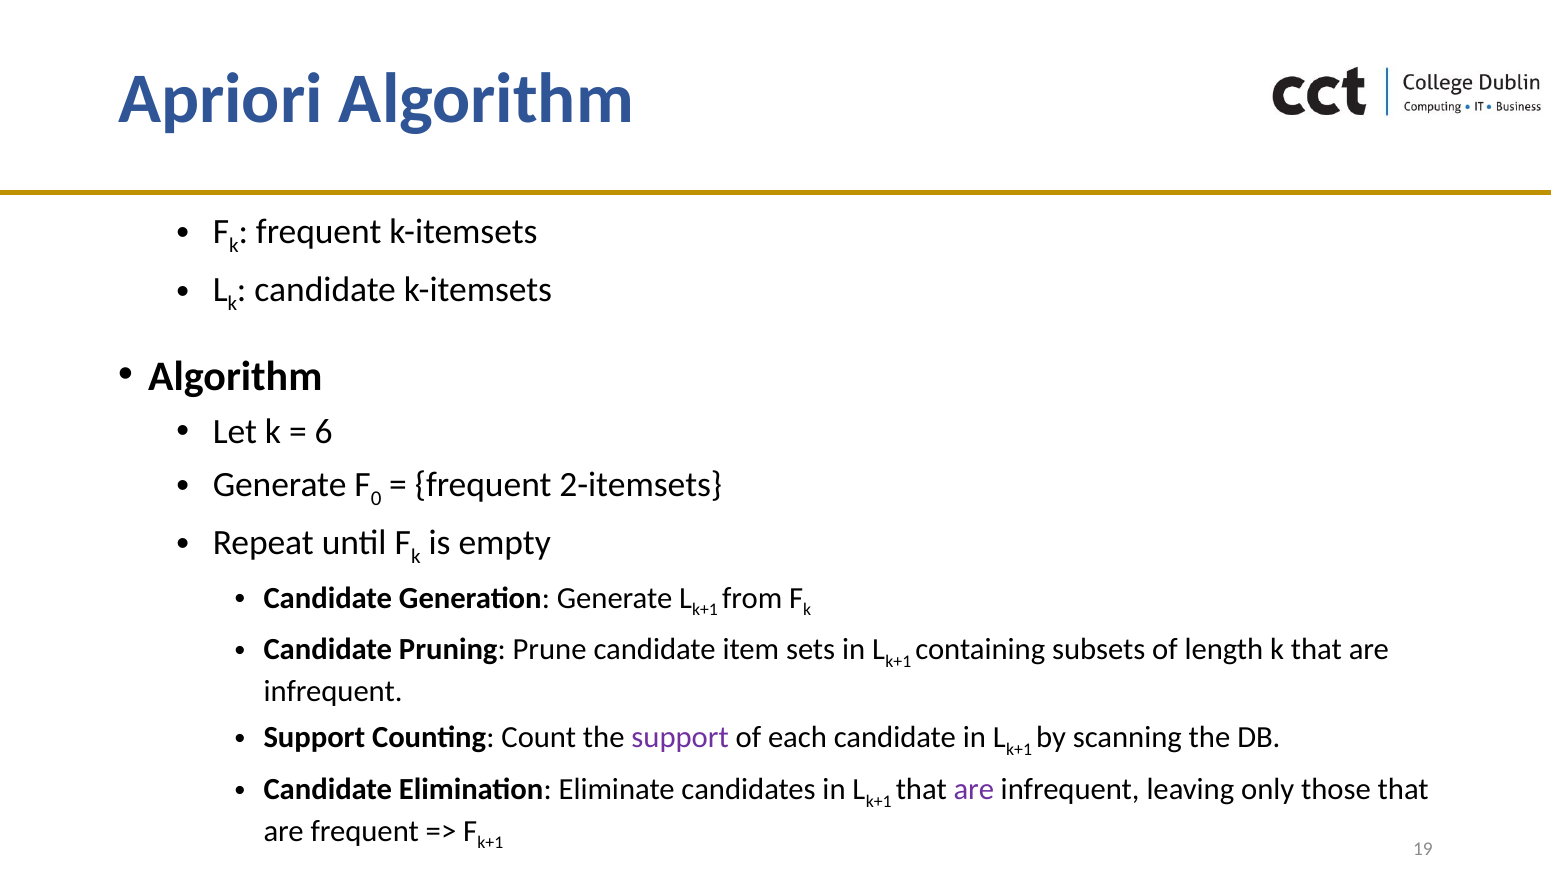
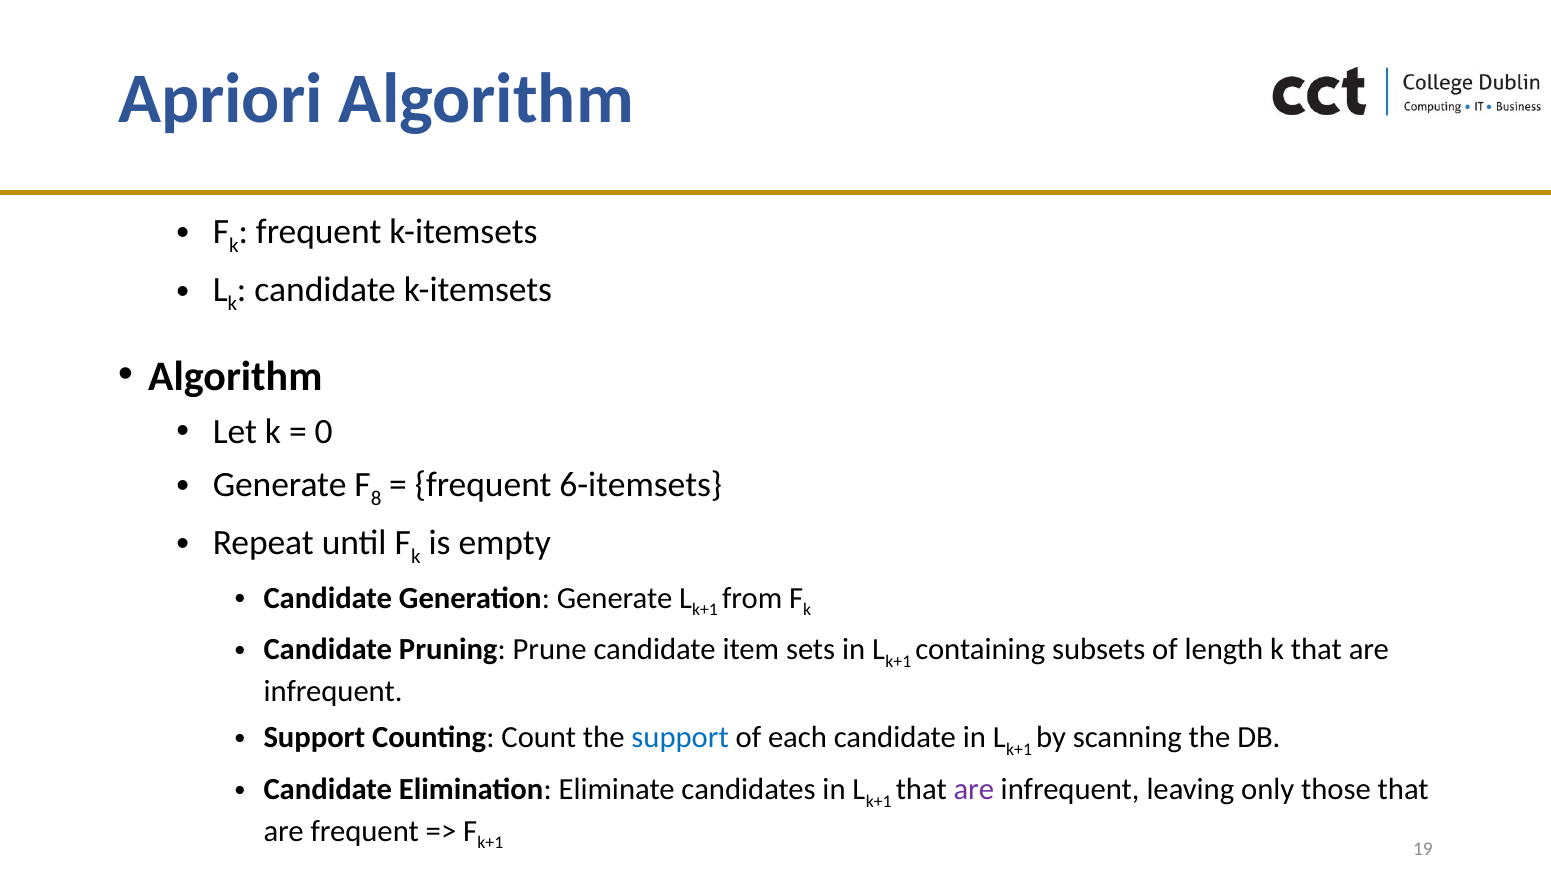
6: 6 -> 0
0: 0 -> 8
2-itemsets: 2-itemsets -> 6-itemsets
support at (680, 738) colour: purple -> blue
